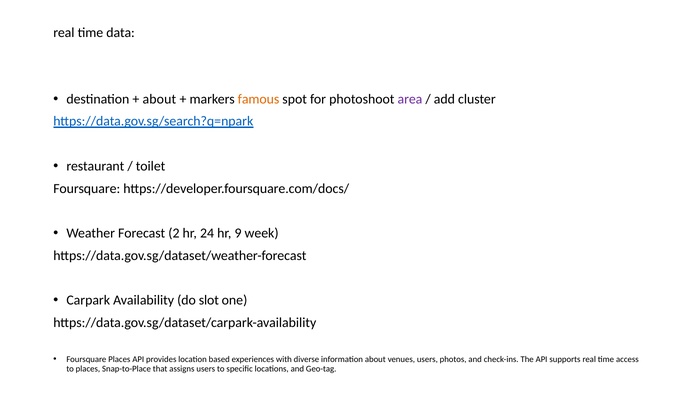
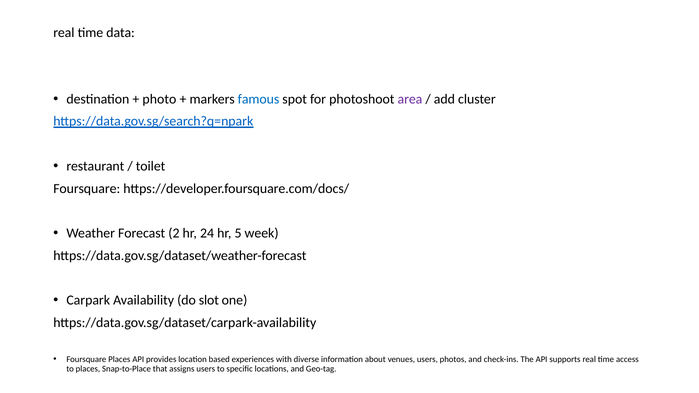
about at (159, 99): about -> photo
famous colour: orange -> blue
9: 9 -> 5
